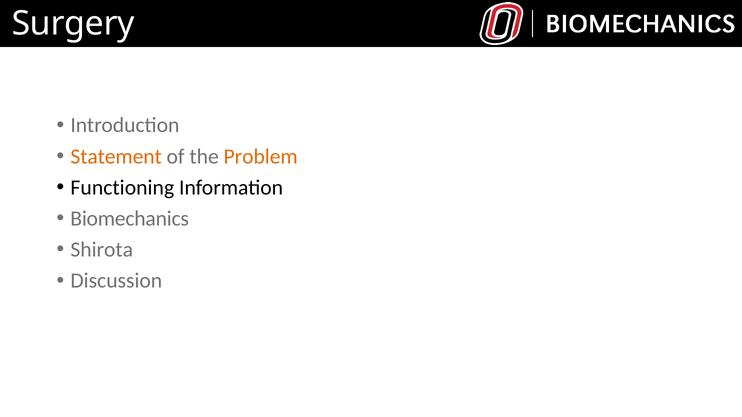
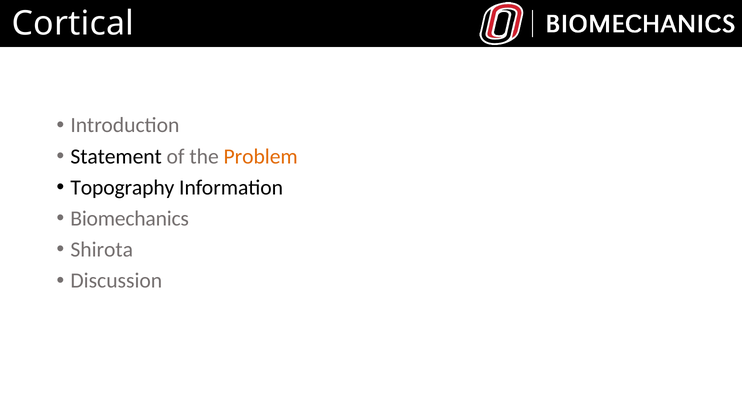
Surgery: Surgery -> Cortical
Statement colour: orange -> black
Functioning: Functioning -> Topography
